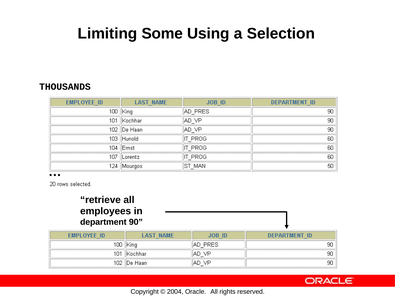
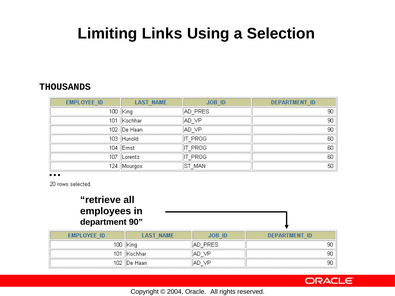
Some: Some -> Links
